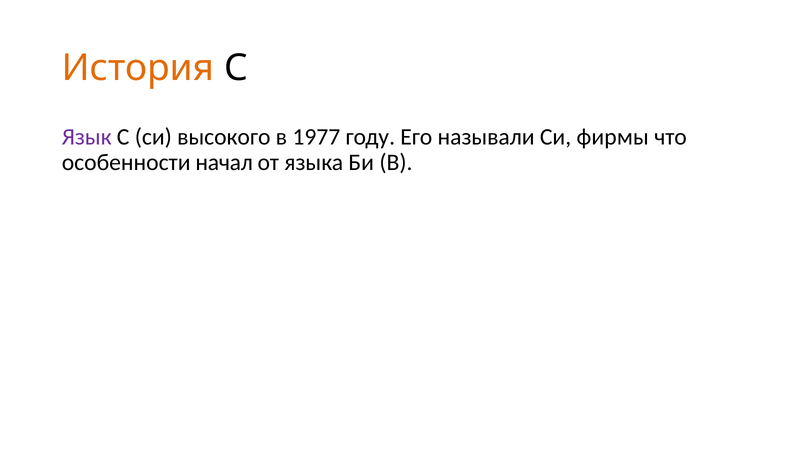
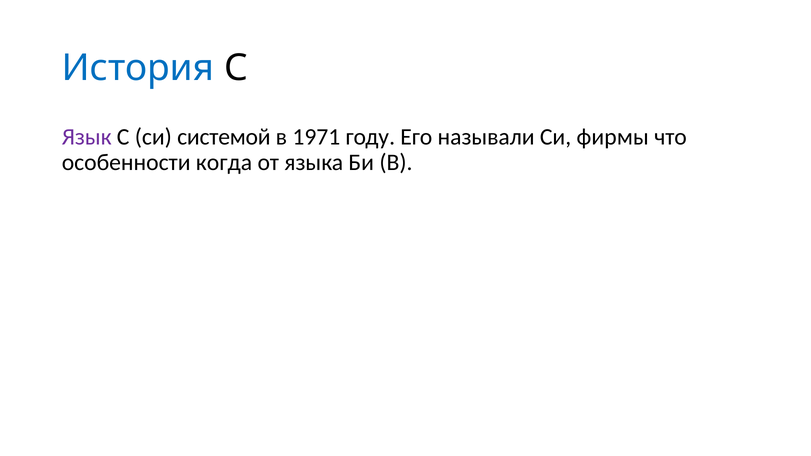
История colour: orange -> blue
высокого: высокого -> системой
1977: 1977 -> 1971
начал: начал -> когда
